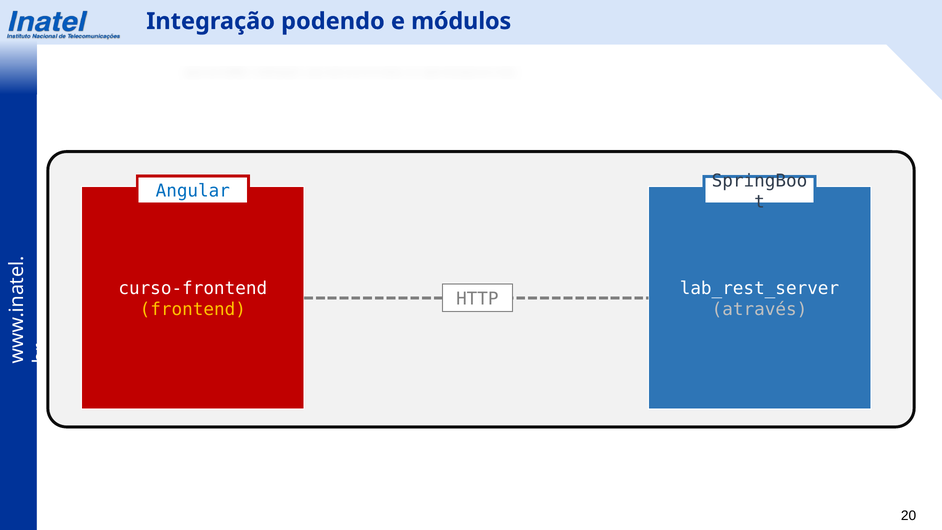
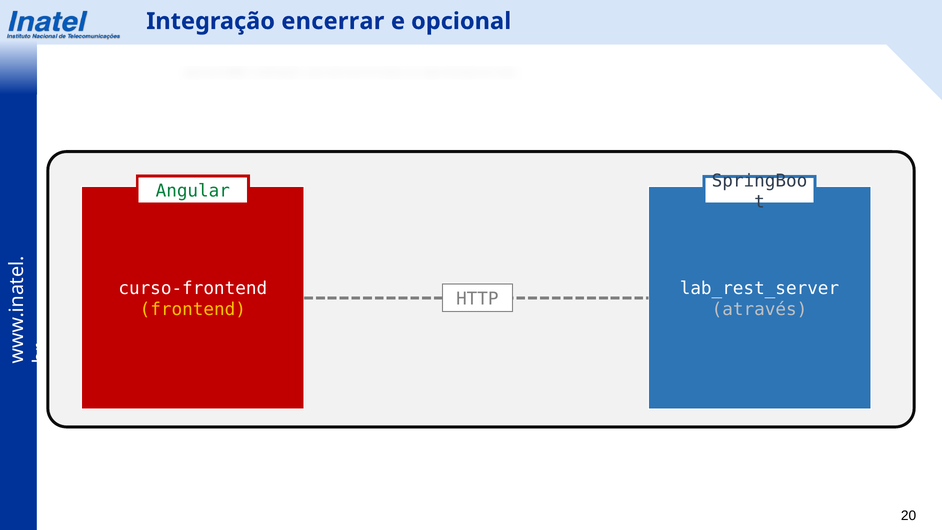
podendo: podendo -> encerrar
módulos: módulos -> opcional
Angular colour: blue -> green
